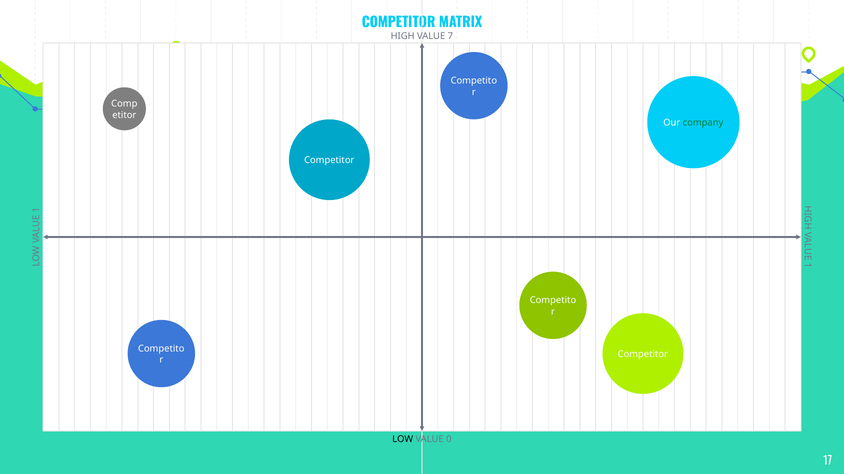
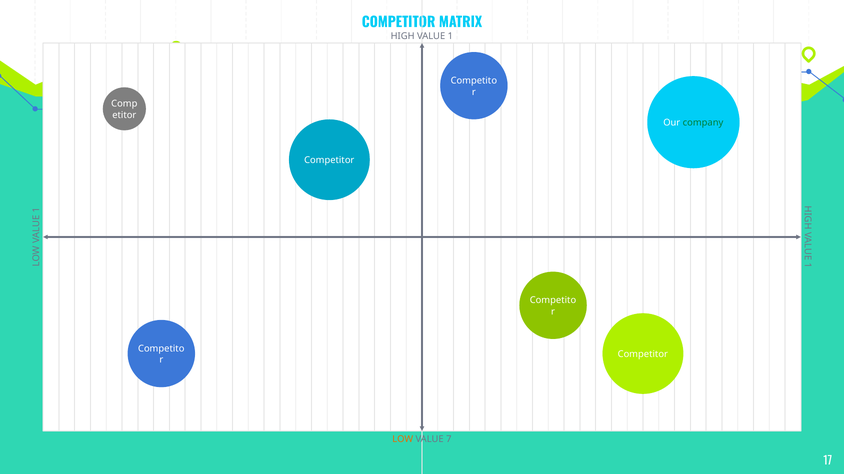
VALUE 7: 7 -> 1
LOW colour: black -> orange
0: 0 -> 7
